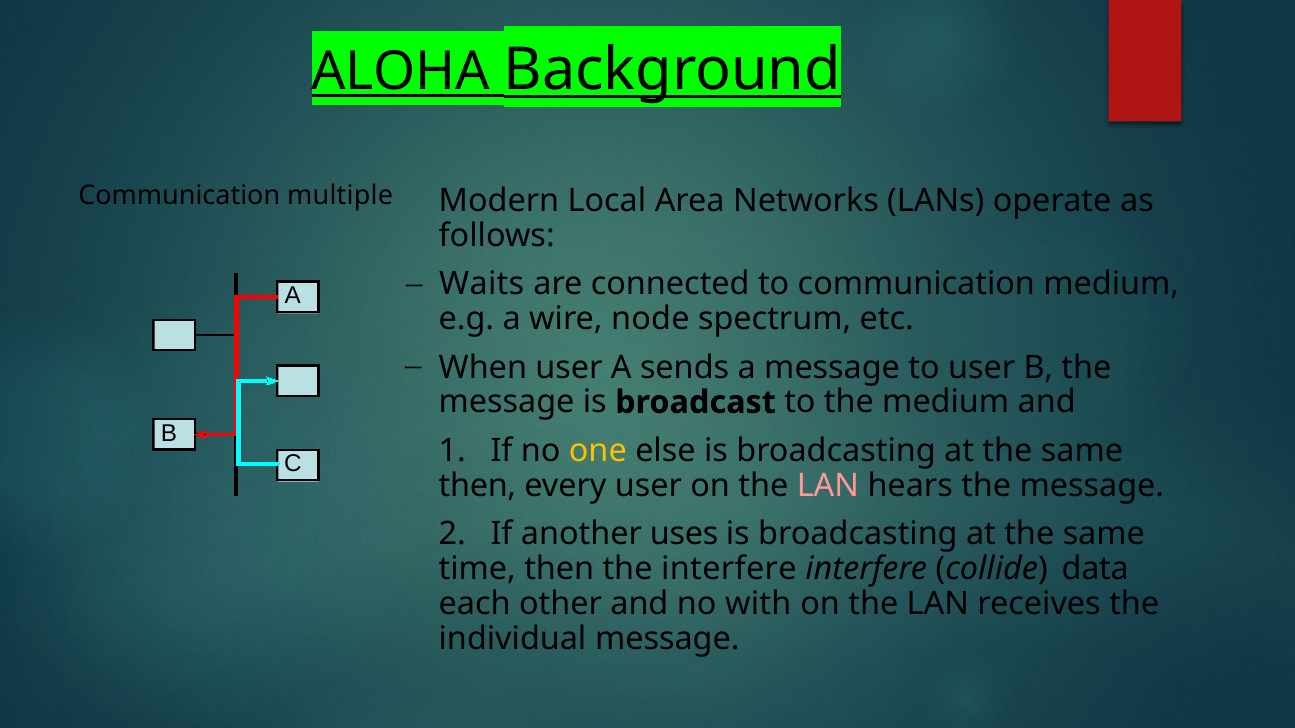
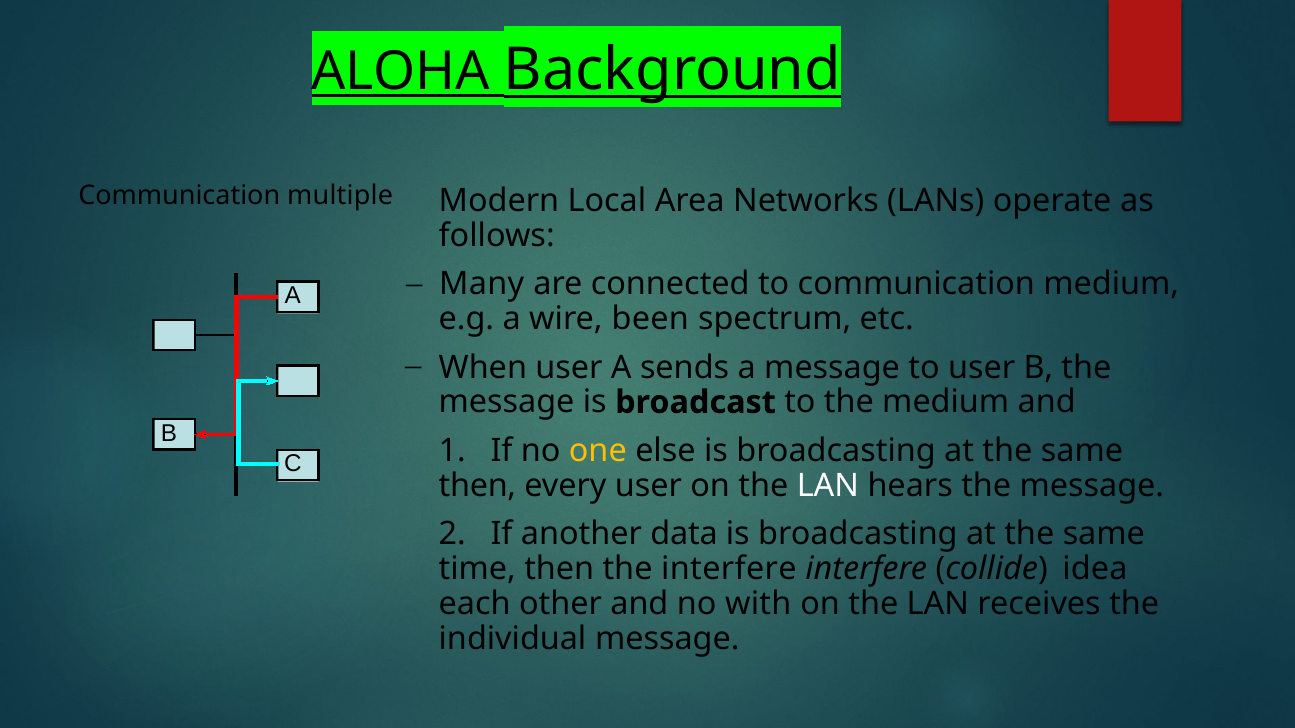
Waits: Waits -> Many
node: node -> been
LAN at (828, 486) colour: pink -> white
uses: uses -> data
data: data -> idea
